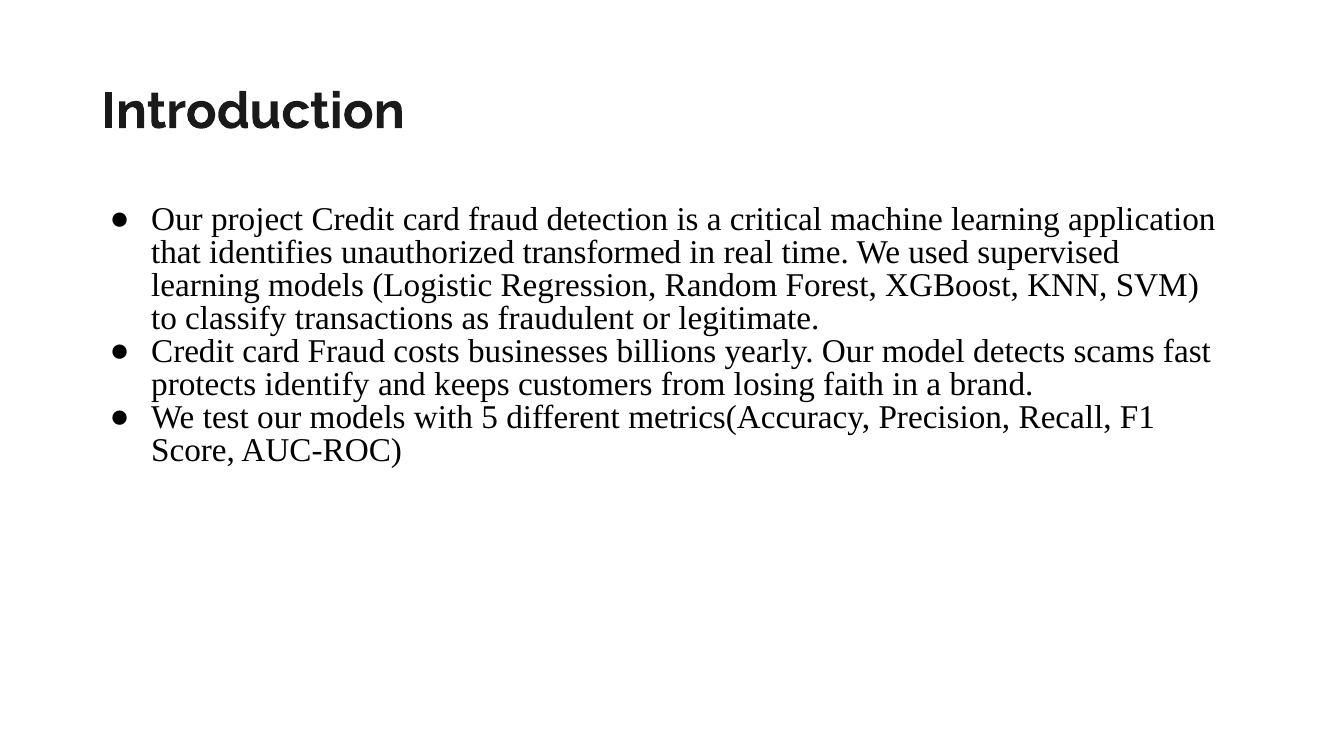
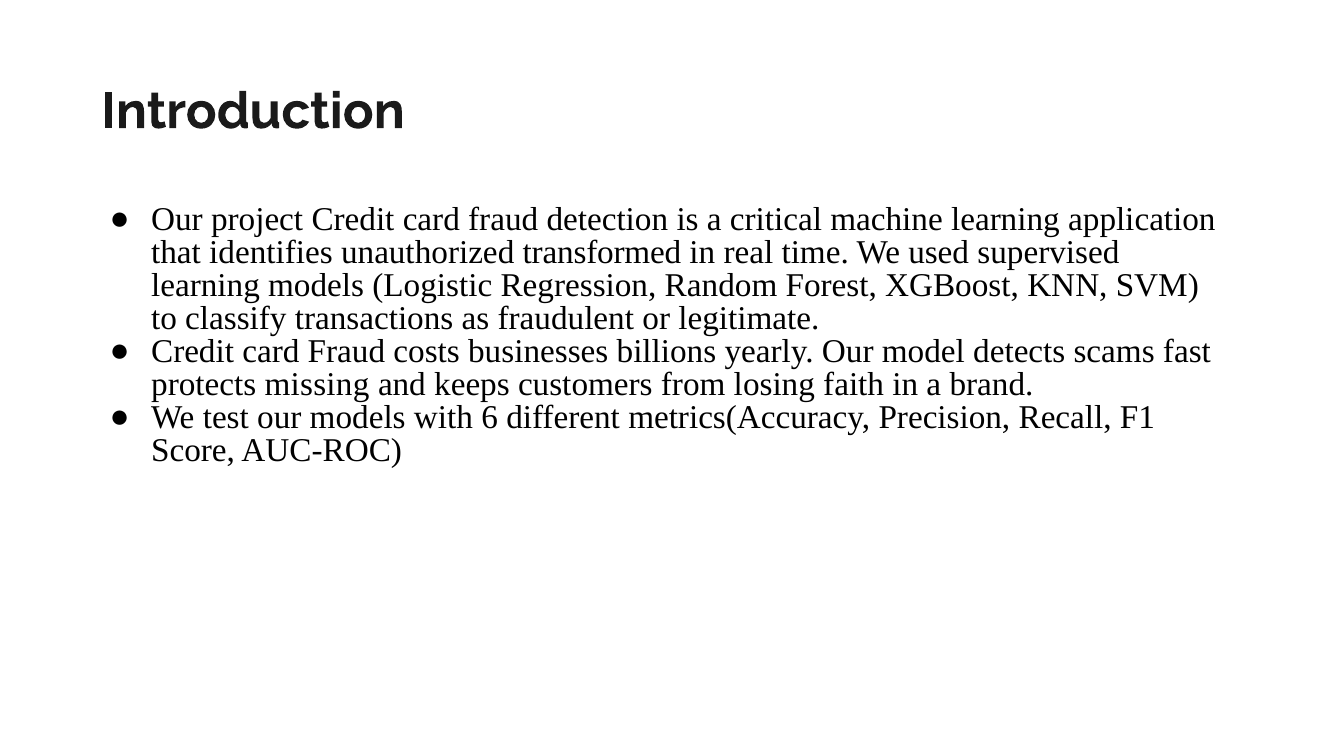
identify: identify -> missing
5: 5 -> 6
